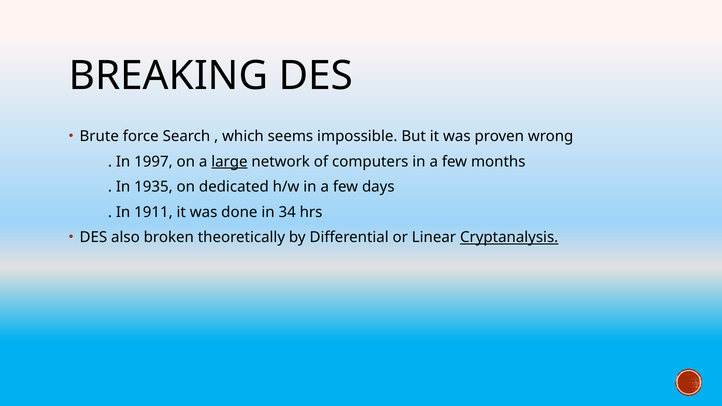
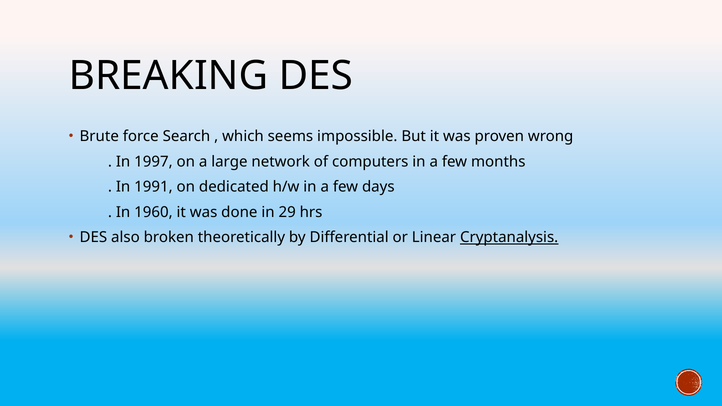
large underline: present -> none
1935: 1935 -> 1991
1911: 1911 -> 1960
34: 34 -> 29
